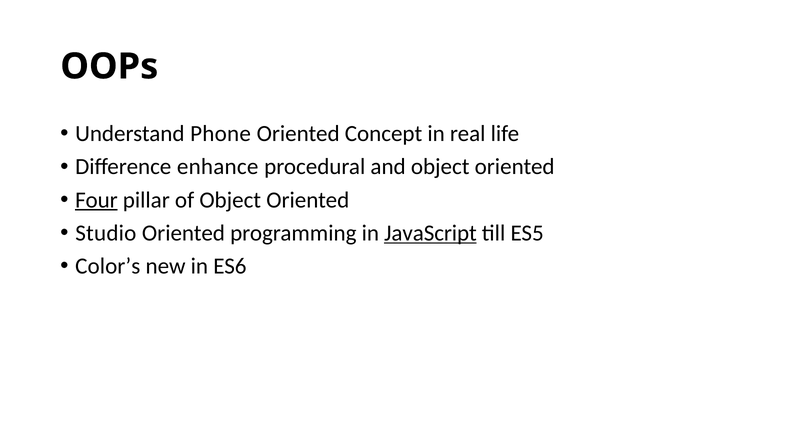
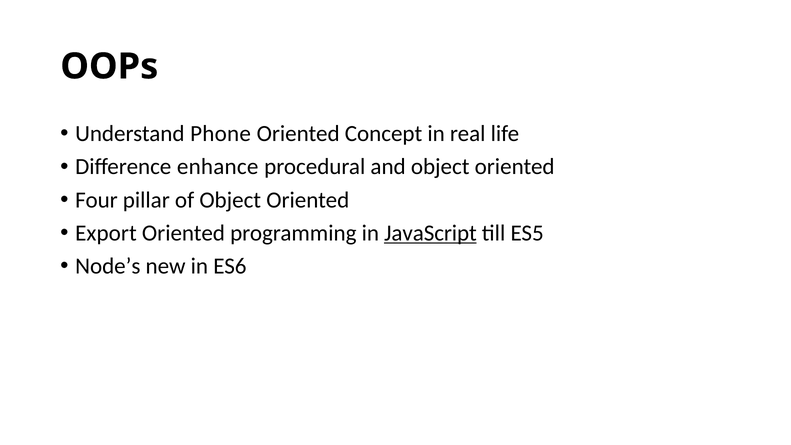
Four underline: present -> none
Studio: Studio -> Export
Color’s: Color’s -> Node’s
